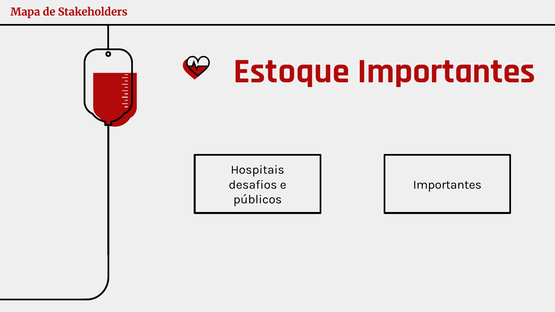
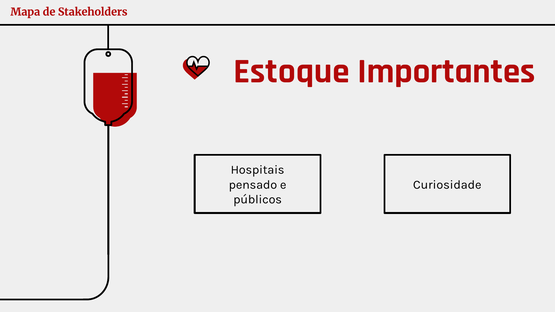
desafios: desafios -> pensado
Importantes at (447, 185): Importantes -> Curiosidade
